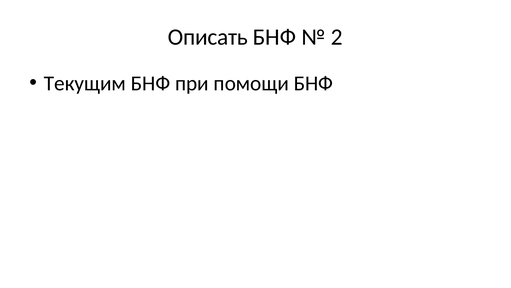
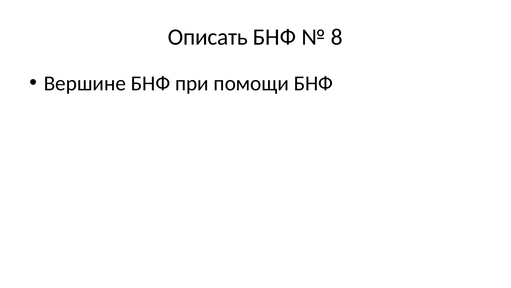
2: 2 -> 8
Текущим: Текущим -> Вершине
